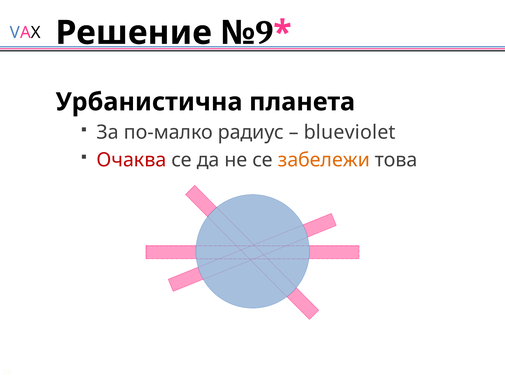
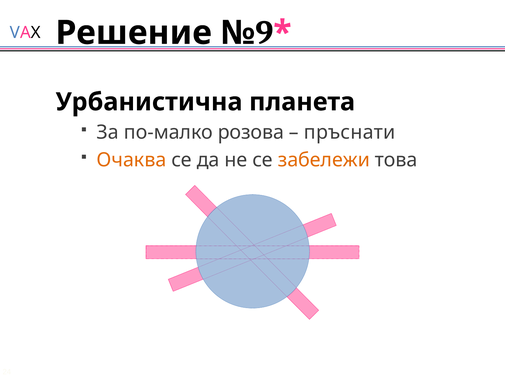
радиус: радиус -> розова
blueviolet: blueviolet -> пръснати
Очаква colour: red -> orange
